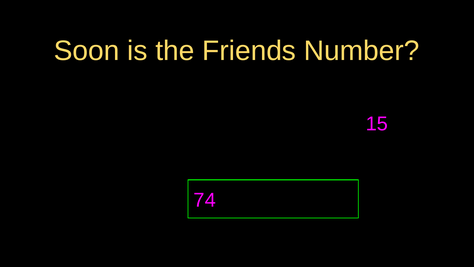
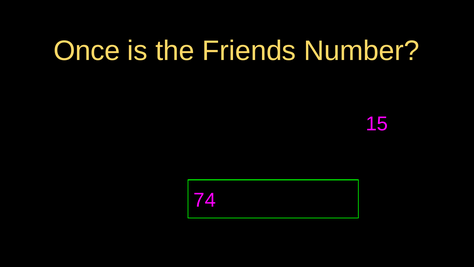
Soon: Soon -> Once
